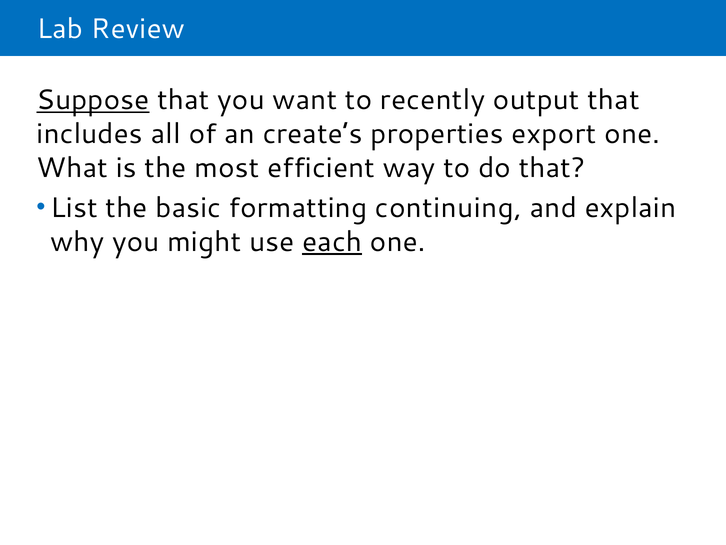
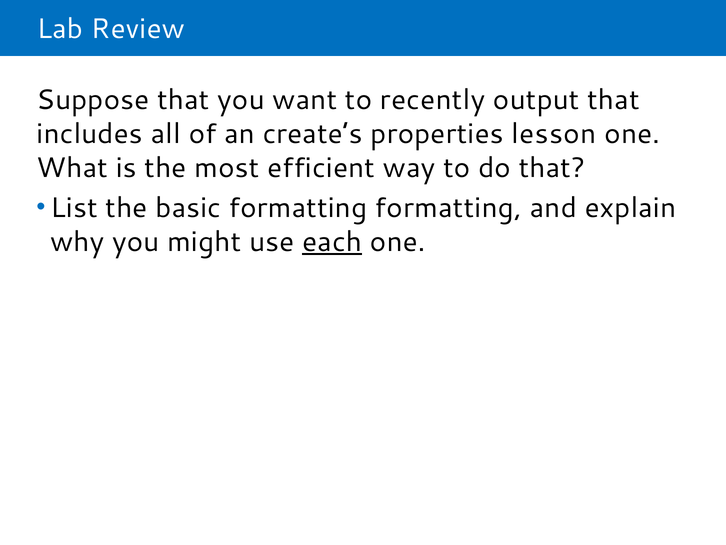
Suppose underline: present -> none
export: export -> lesson
formatting continuing: continuing -> formatting
